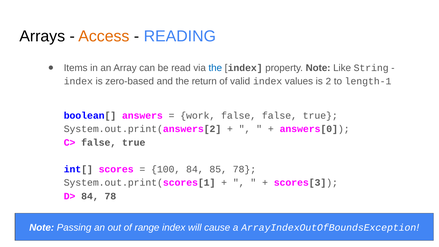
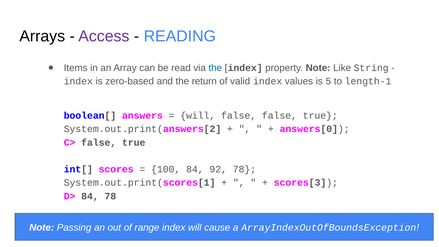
Access colour: orange -> purple
2: 2 -> 5
work at (198, 116): work -> will
85: 85 -> 92
